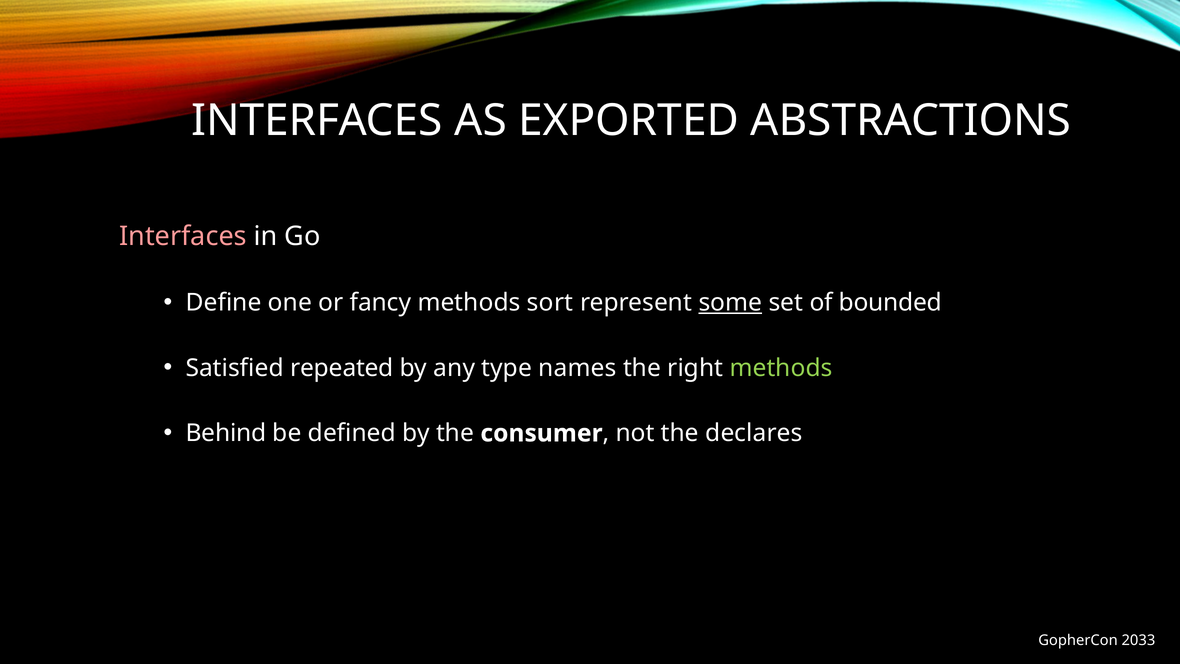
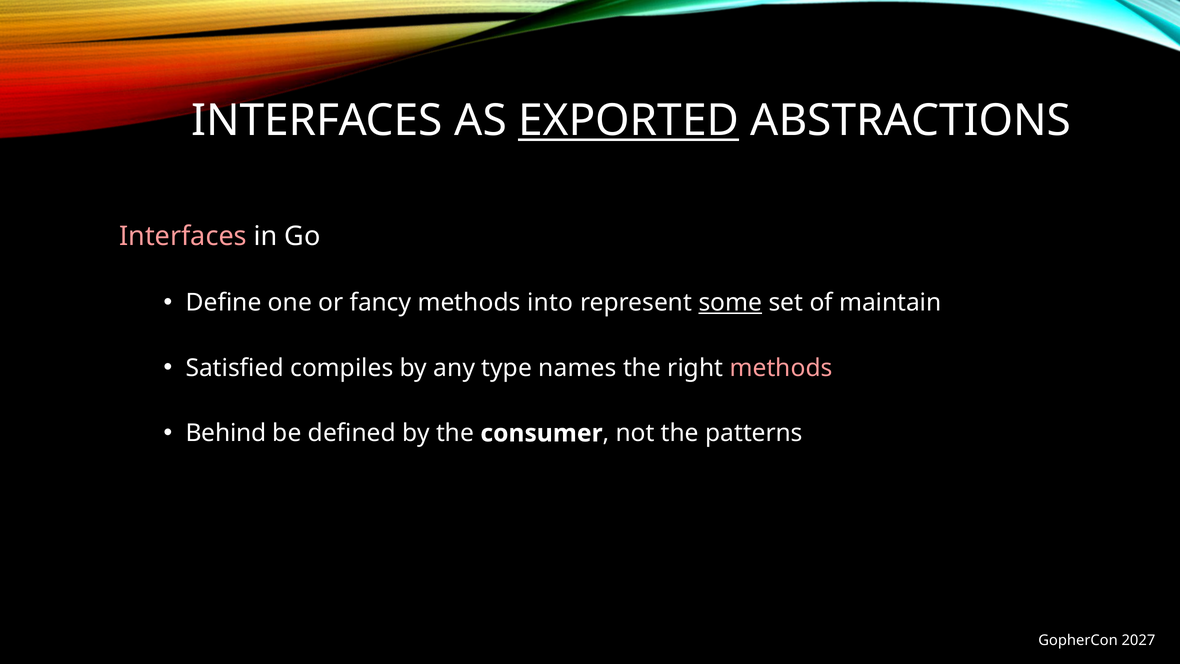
EXPORTED underline: none -> present
sort: sort -> into
bounded: bounded -> maintain
repeated: repeated -> compiles
methods at (781, 368) colour: light green -> pink
declares: declares -> patterns
2033: 2033 -> 2027
